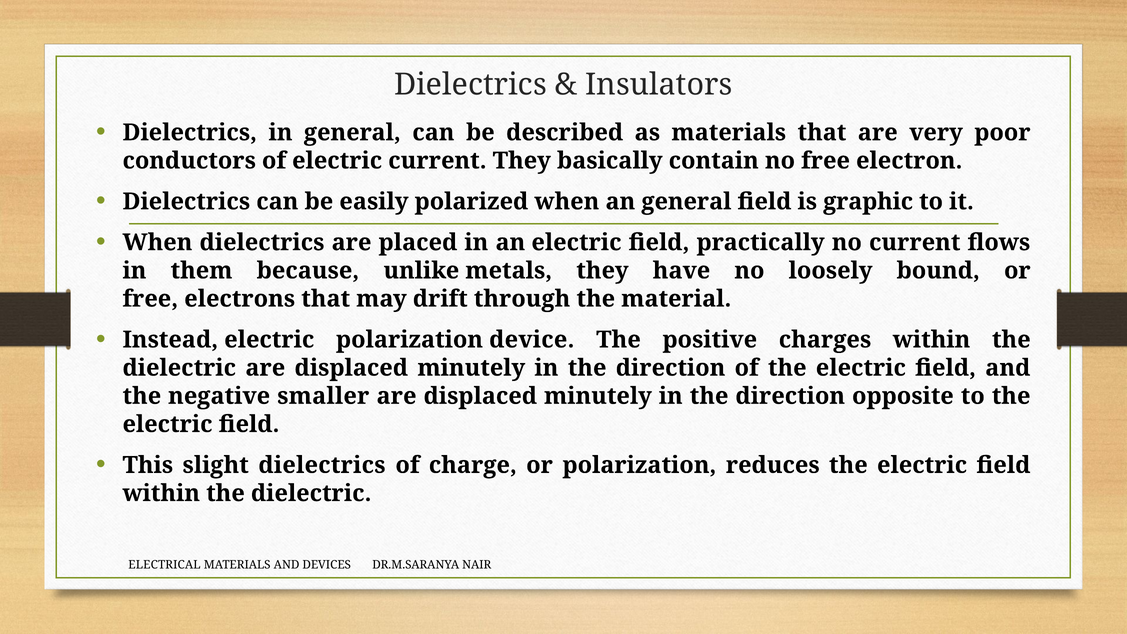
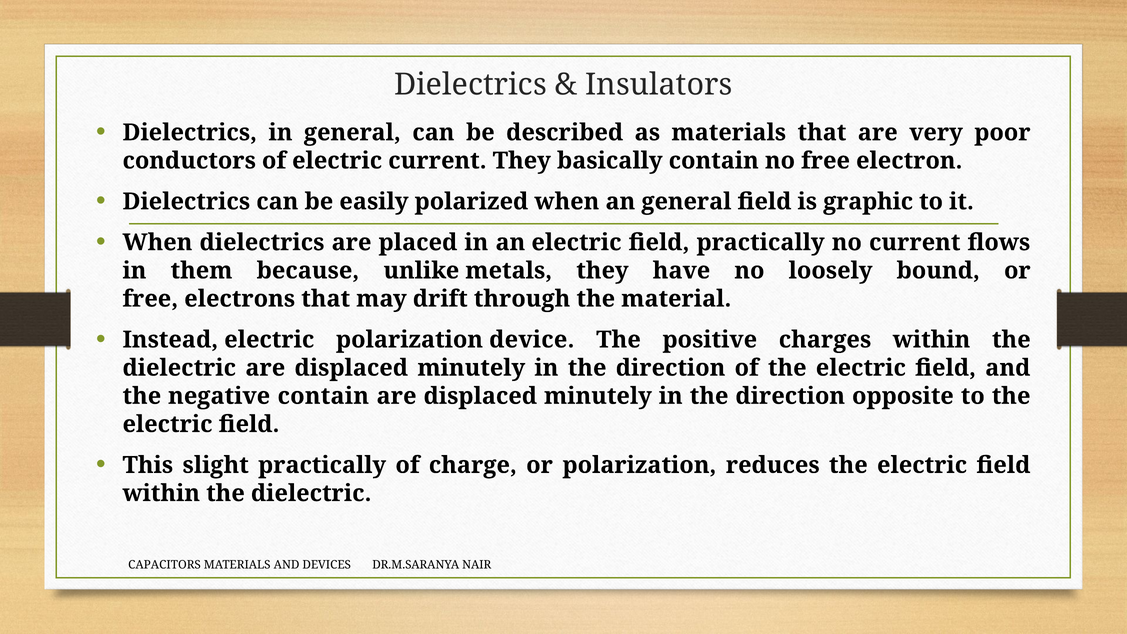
negative smaller: smaller -> contain
slight dielectrics: dielectrics -> practically
ELECTRICAL: ELECTRICAL -> CAPACITORS
